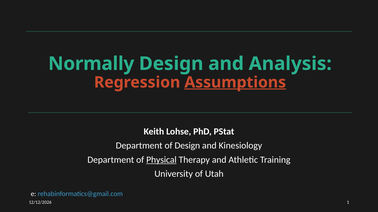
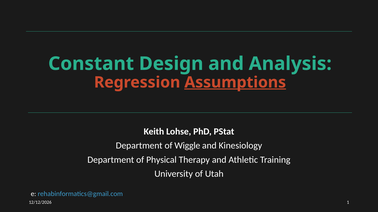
Normally: Normally -> Constant
of Design: Design -> Wiggle
Physical underline: present -> none
